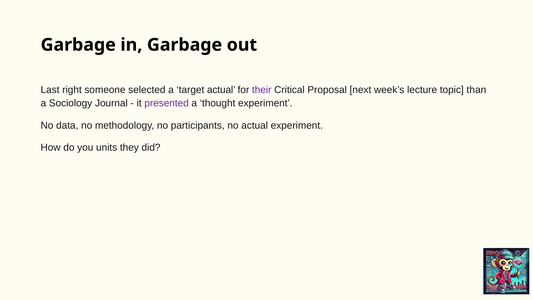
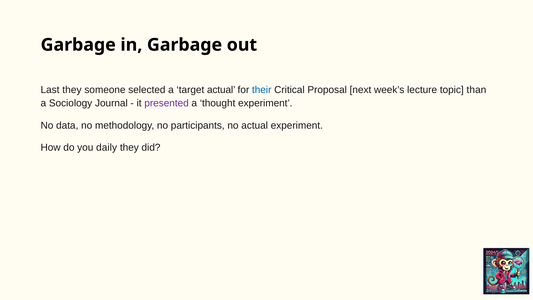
Last right: right -> they
their colour: purple -> blue
units: units -> daily
